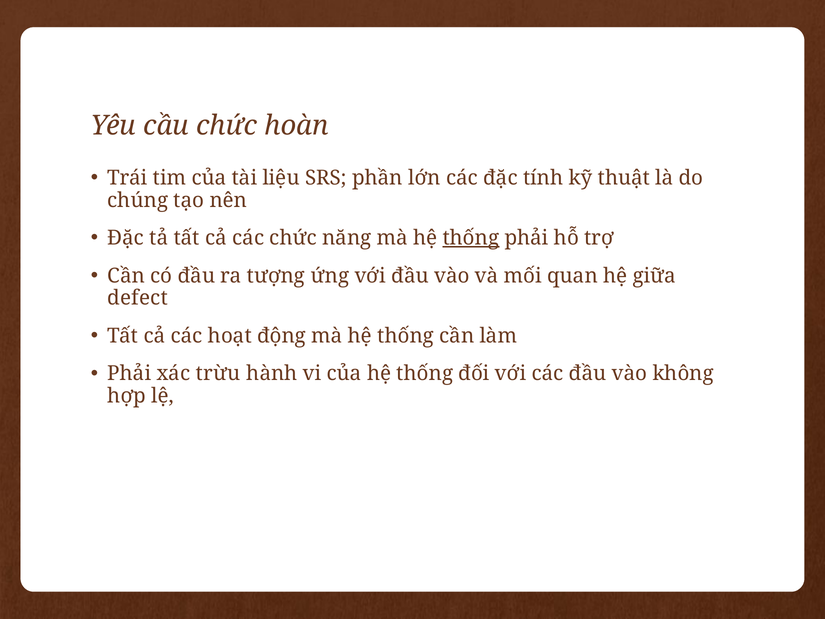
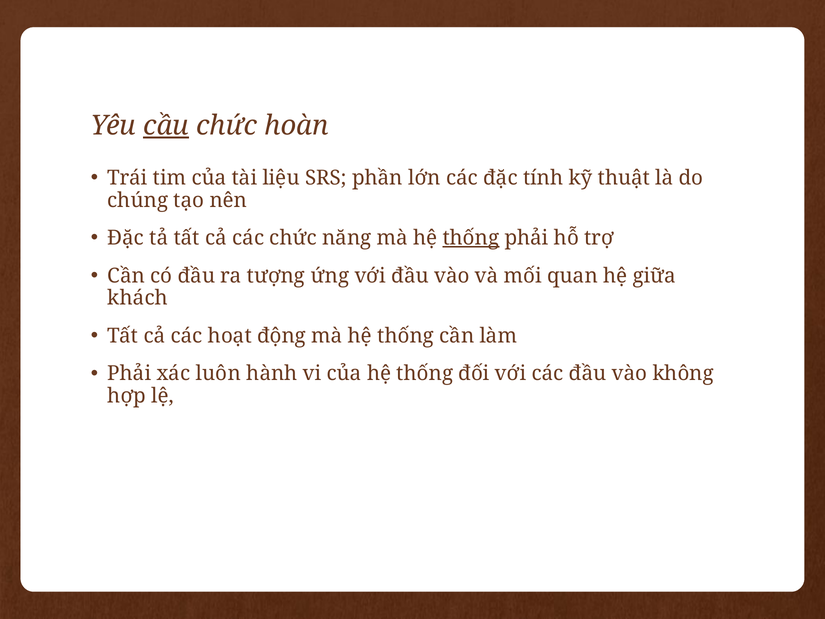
cầu underline: none -> present
defect: defect -> khách
trừu: trừu -> luôn
